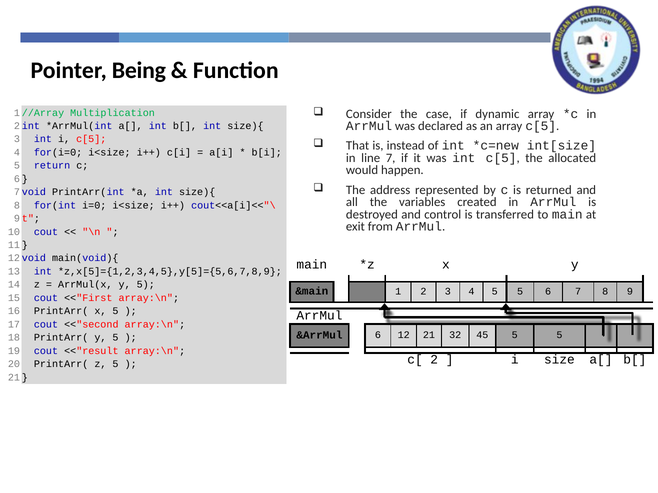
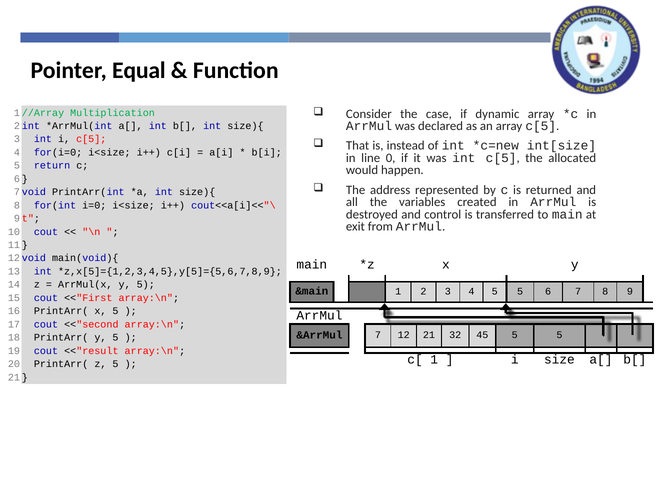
Being: Being -> Equal
line 7: 7 -> 0
&ArrMul 6: 6 -> 7
c[ 2: 2 -> 1
